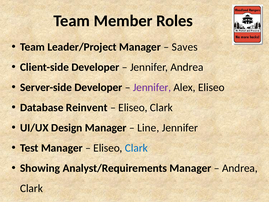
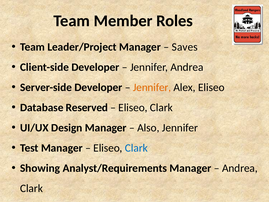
Jennifer at (152, 87) colour: purple -> orange
Reinvent: Reinvent -> Reserved
Line: Line -> Also
